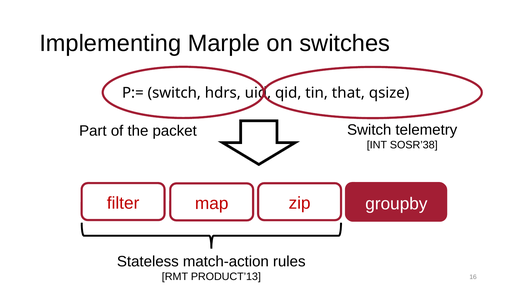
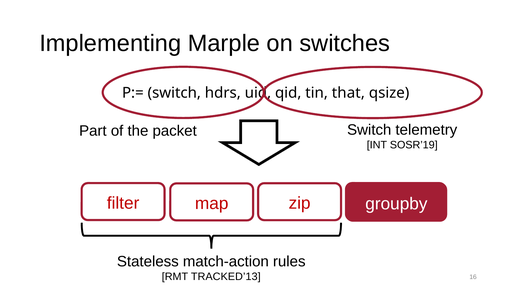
SOSR’38: SOSR’38 -> SOSR’19
PRODUCT’13: PRODUCT’13 -> TRACKED’13
